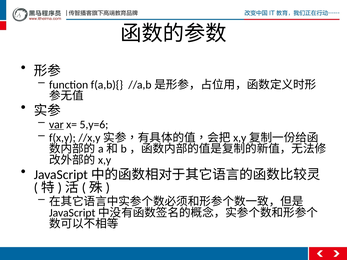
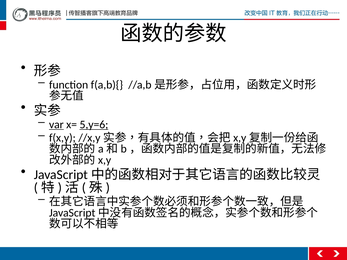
5,y=6 underline: none -> present
